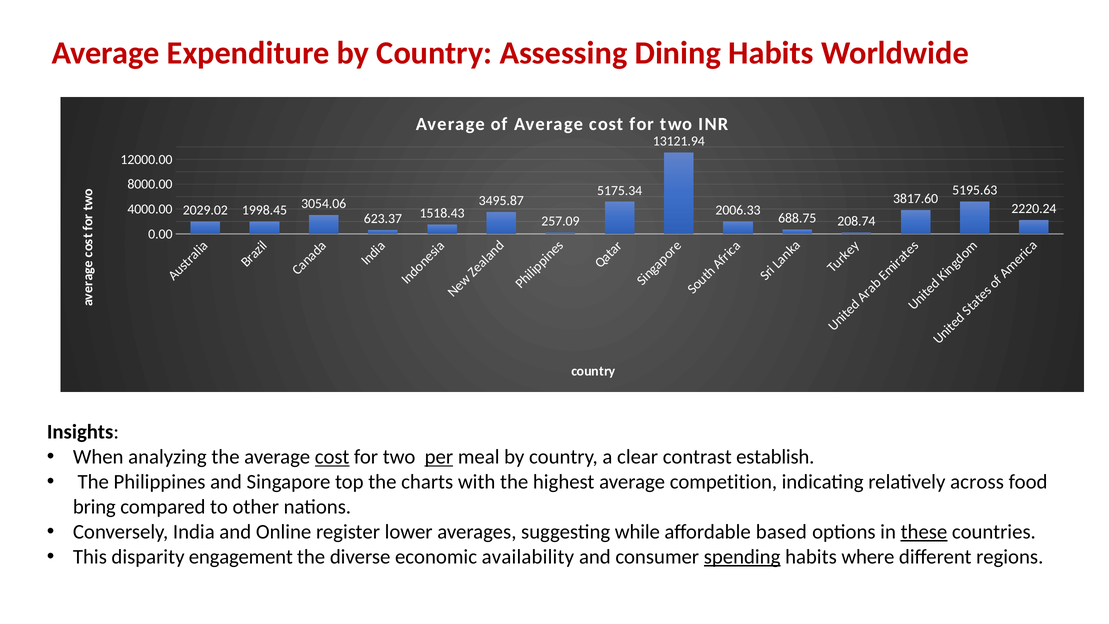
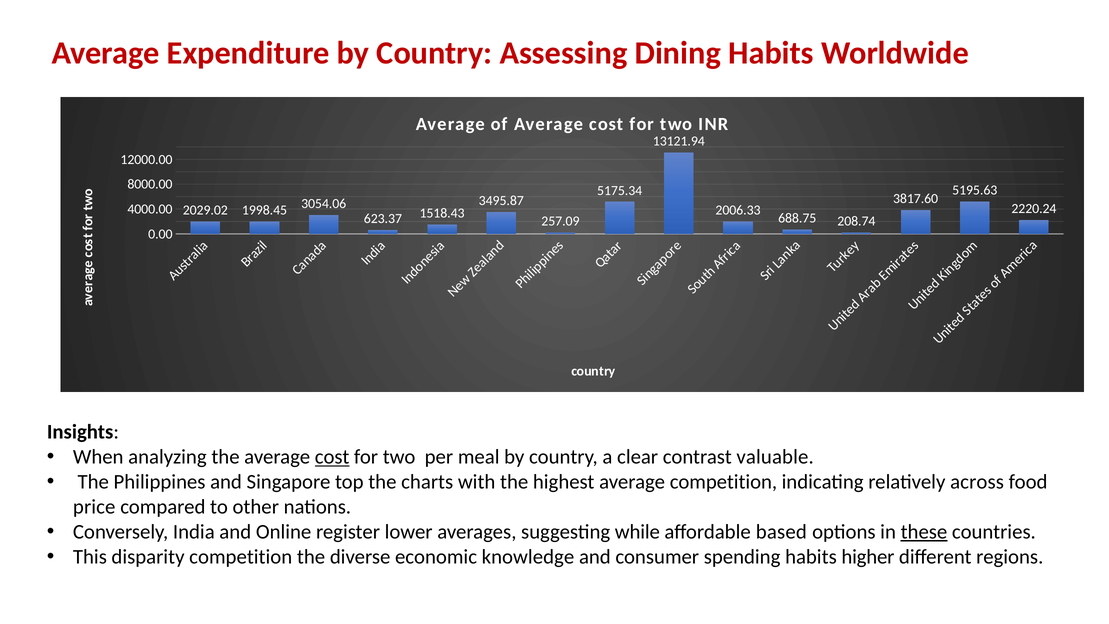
per underline: present -> none
establish: establish -> valuable
bring: bring -> price
disparity engagement: engagement -> competition
availability: availability -> knowledge
spending underline: present -> none
where: where -> higher
